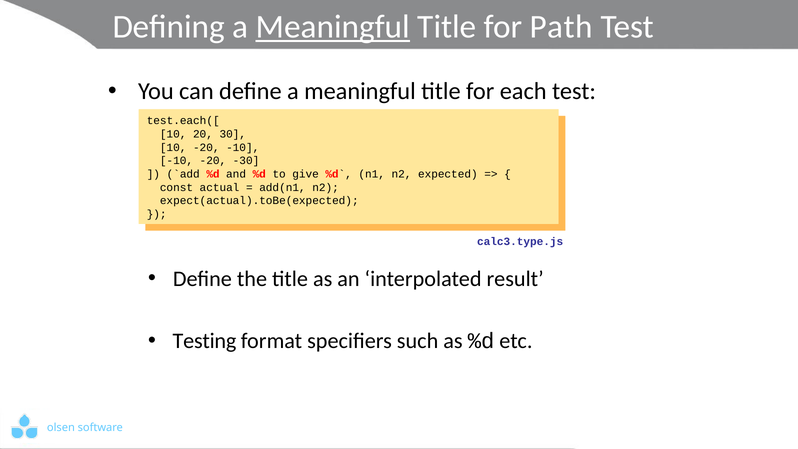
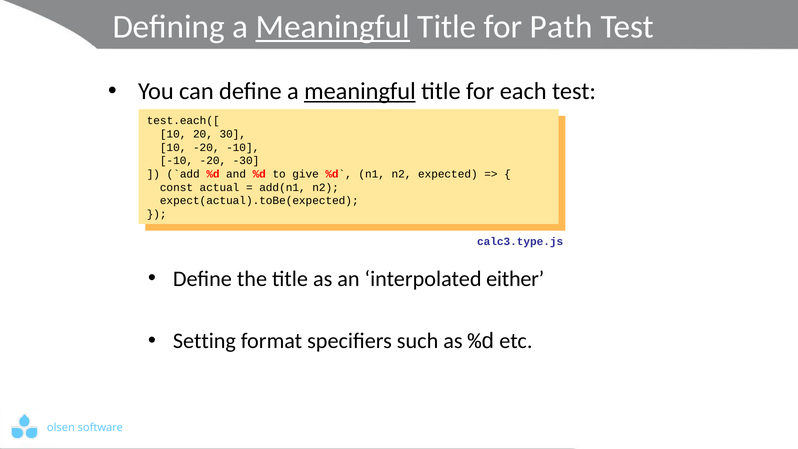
meaningful at (360, 91) underline: none -> present
result: result -> either
Testing: Testing -> Setting
